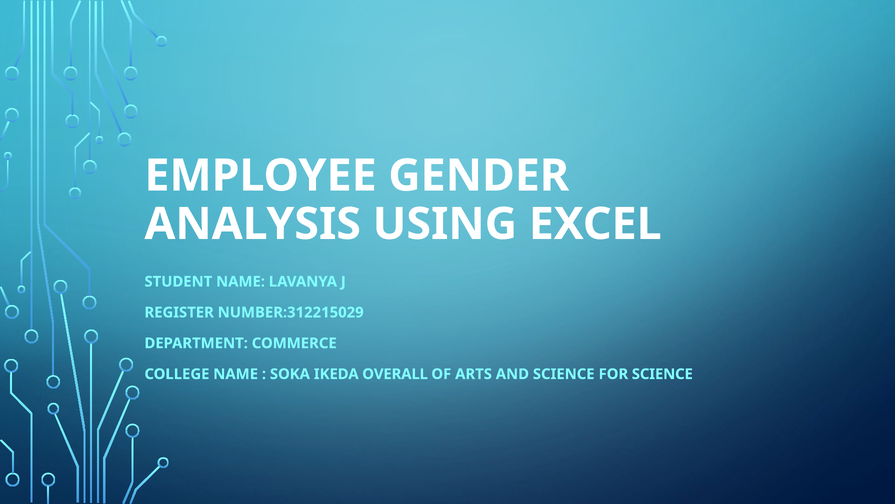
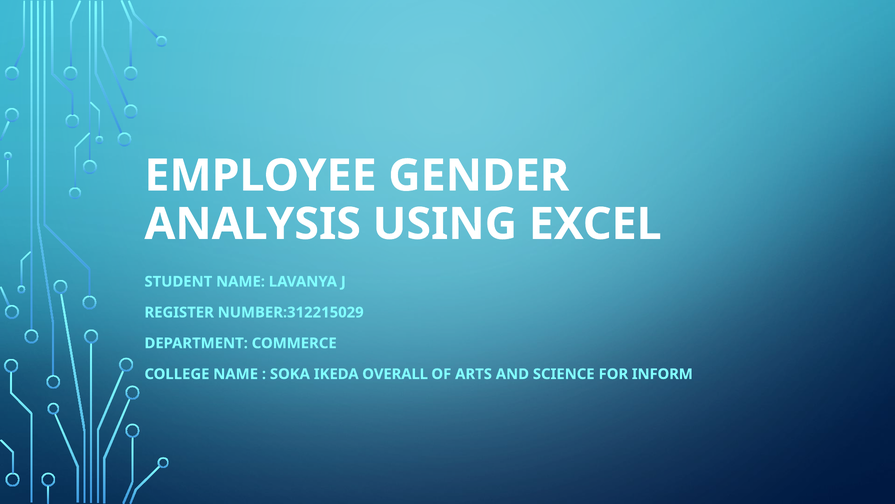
FOR SCIENCE: SCIENCE -> INFORM
